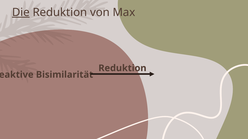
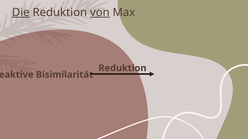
von underline: none -> present
